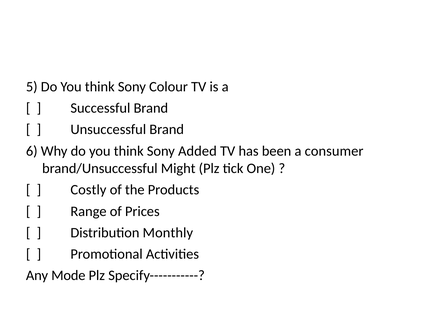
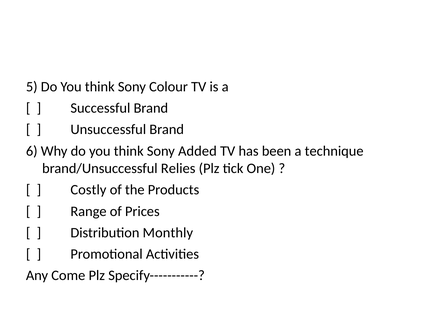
consumer: consumer -> technique
Might: Might -> Relies
Mode: Mode -> Come
